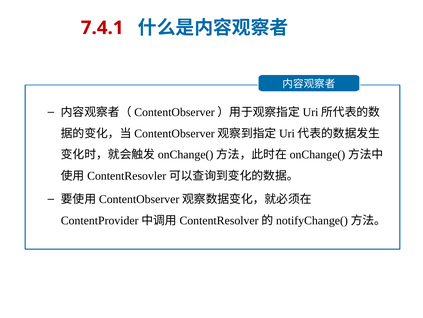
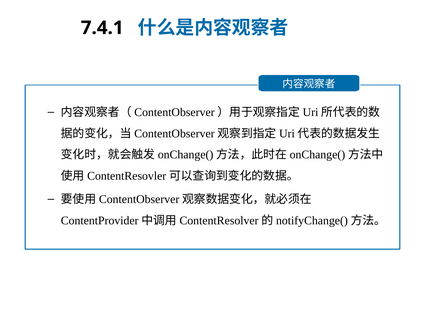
7.4.1 colour: red -> black
